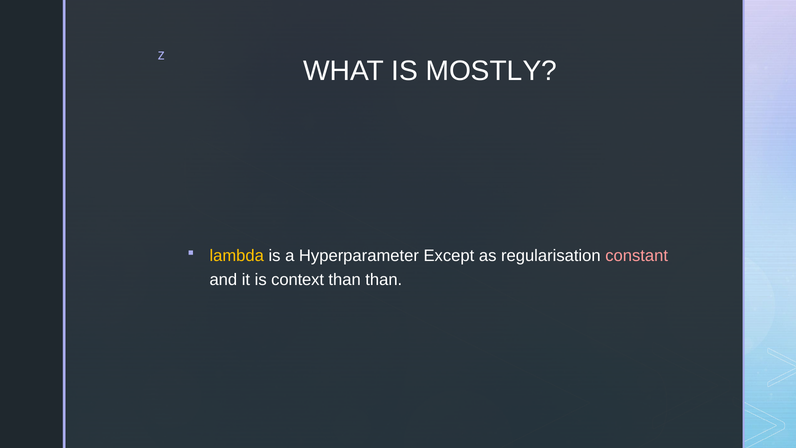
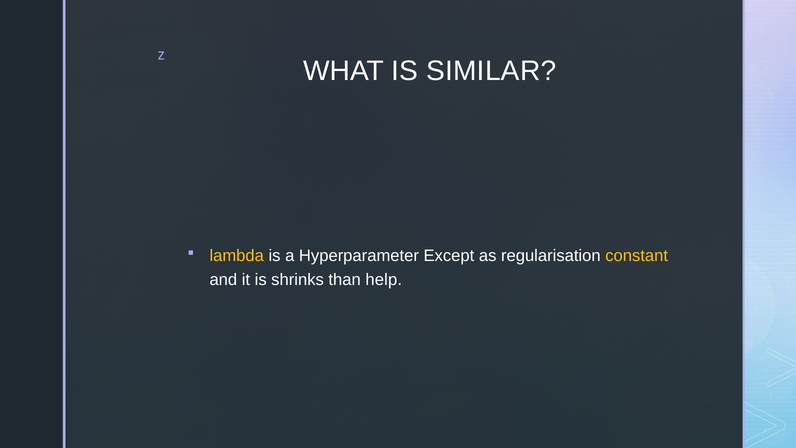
MOSTLY: MOSTLY -> SIMILAR
constant colour: pink -> yellow
context: context -> shrinks
than than: than -> help
